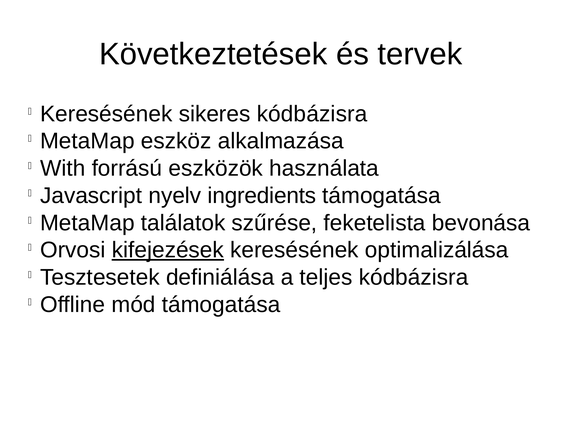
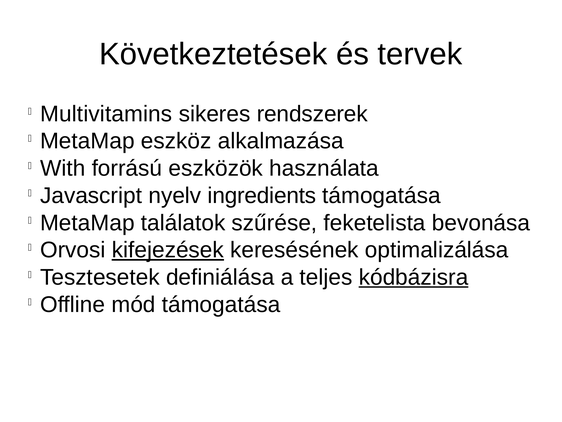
Keresésének at (106, 114): Keresésének -> Multivitamins
sikeres kódbázisra: kódbázisra -> rendszerek
kódbázisra at (414, 277) underline: none -> present
